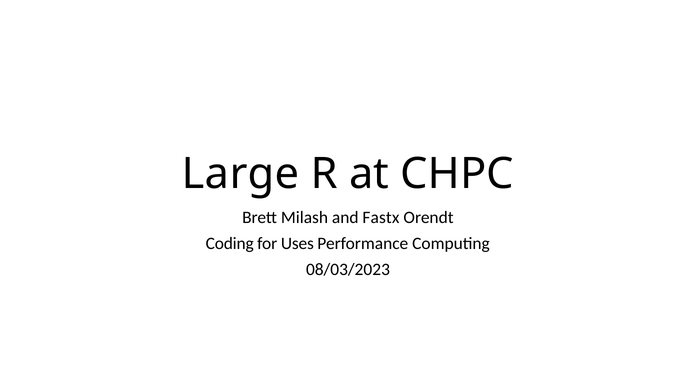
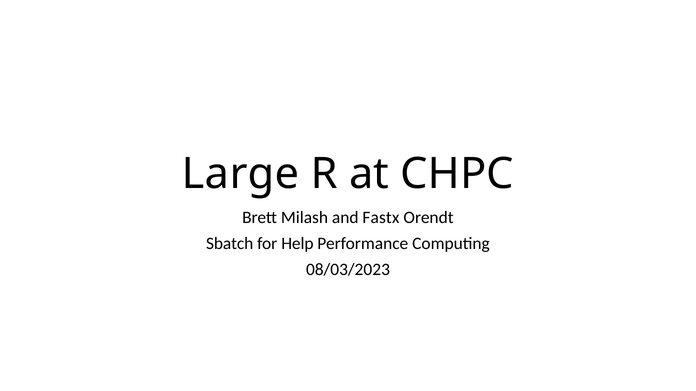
Coding: Coding -> Sbatch
Uses: Uses -> Help
